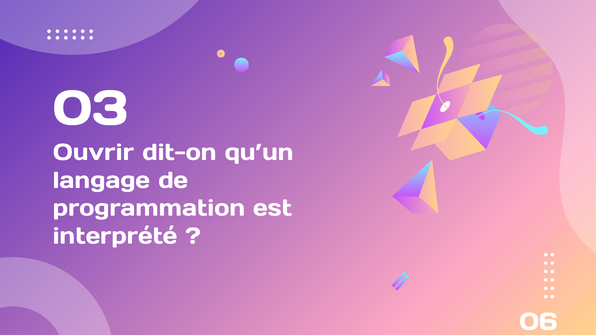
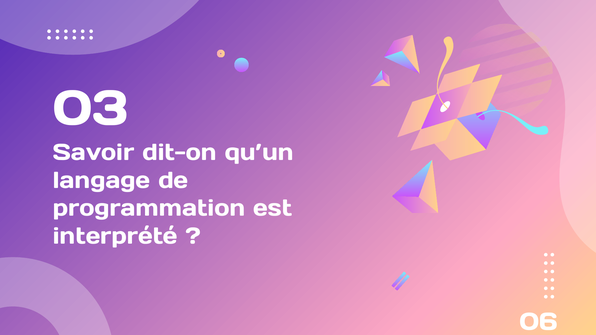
Ouvrir: Ouvrir -> Savoir
